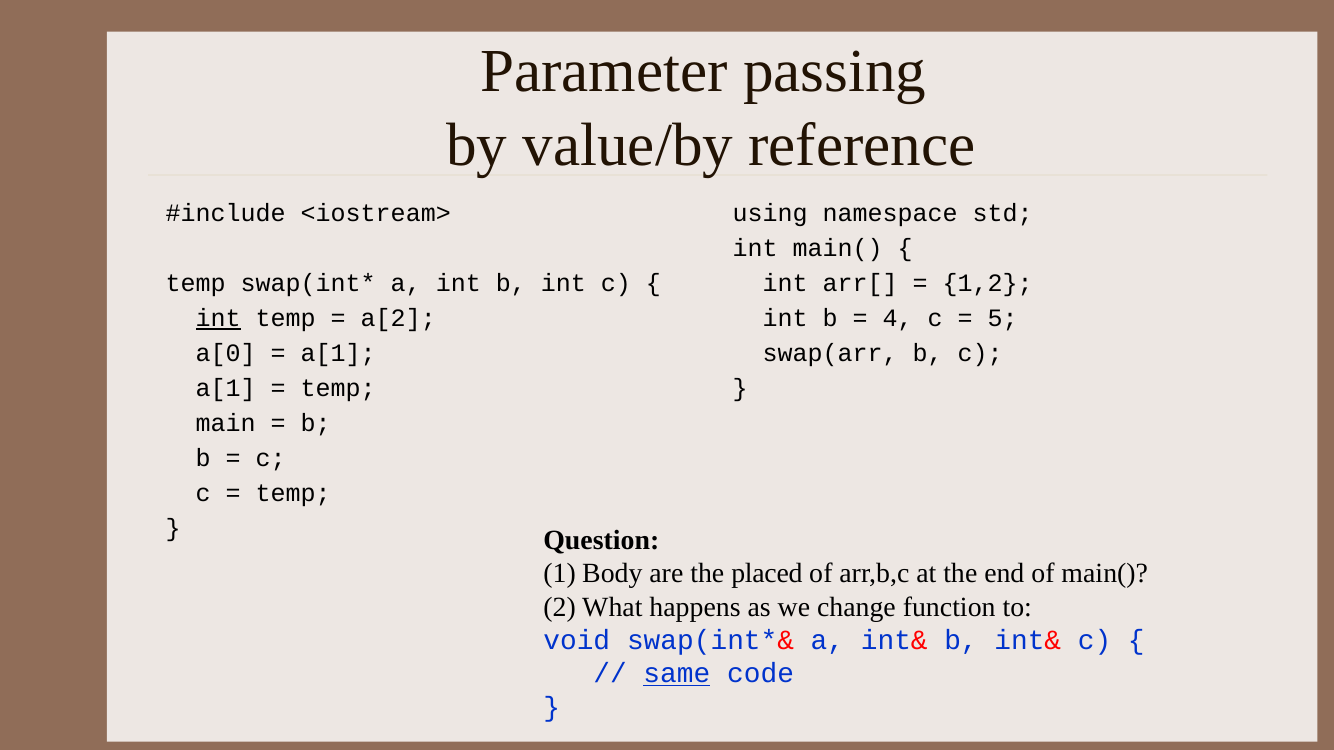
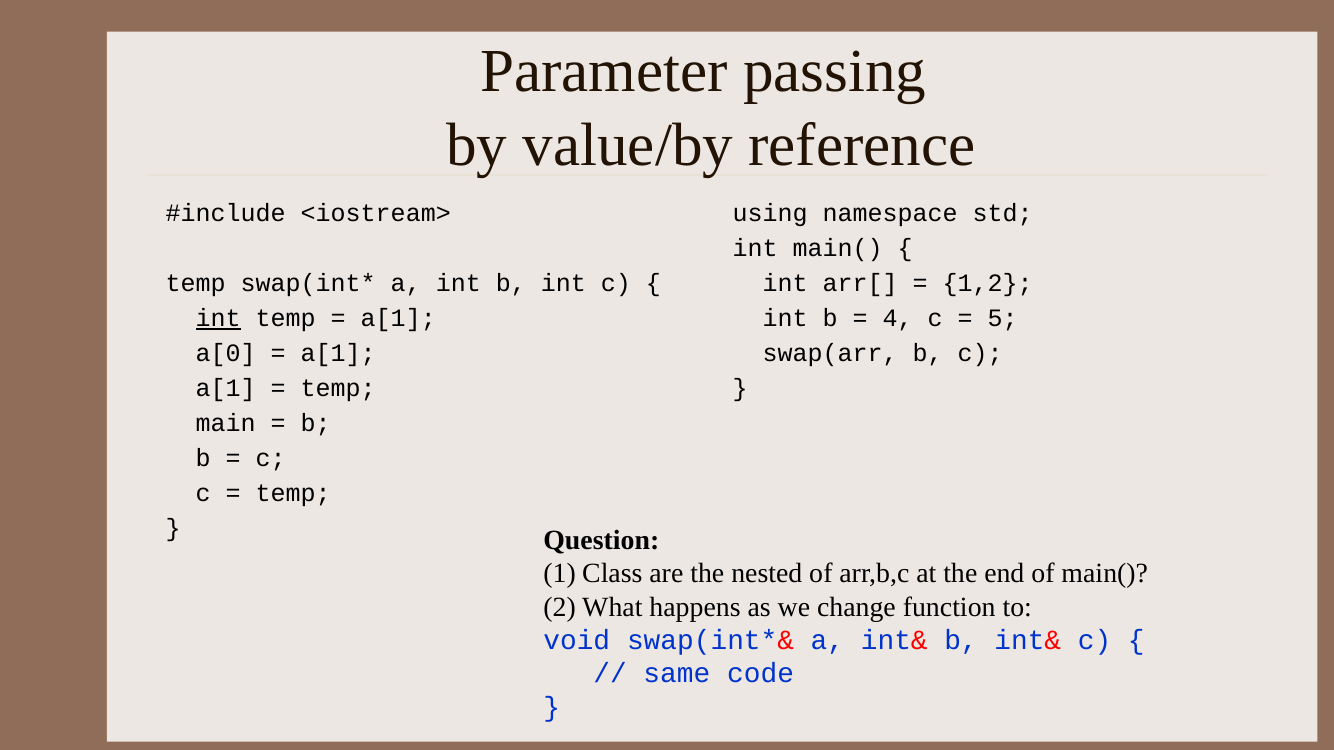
a[2 at (398, 319): a[2 -> a[1
Body: Body -> Class
placed: placed -> nested
same underline: present -> none
